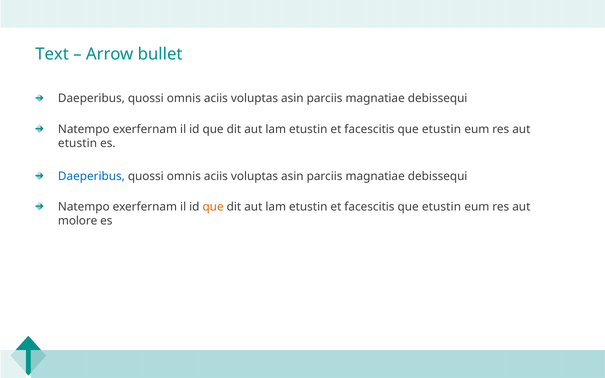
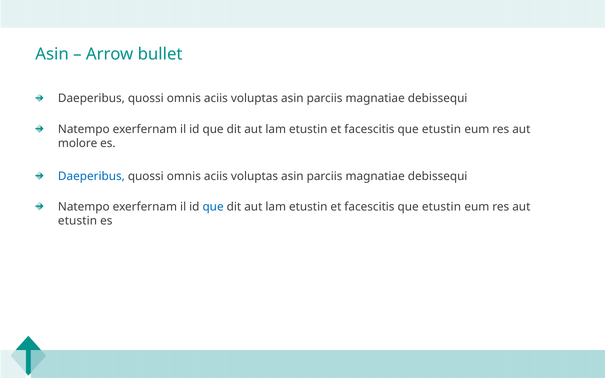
Text at (52, 54): Text -> Asin
etustin at (78, 143): etustin -> molore
que at (213, 207) colour: orange -> blue
molore at (78, 221): molore -> etustin
